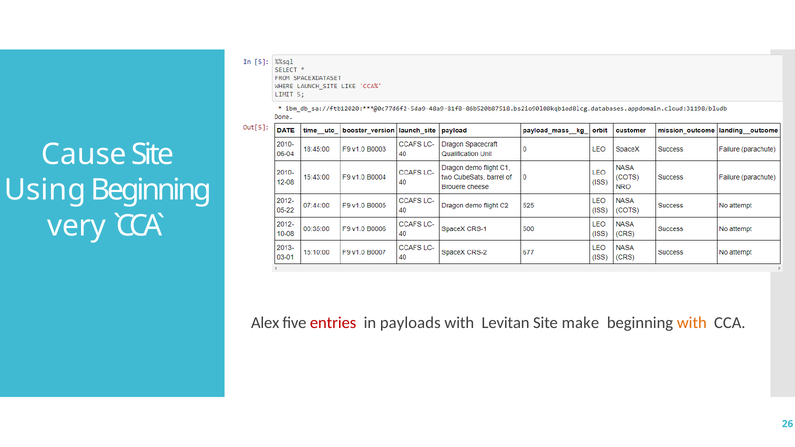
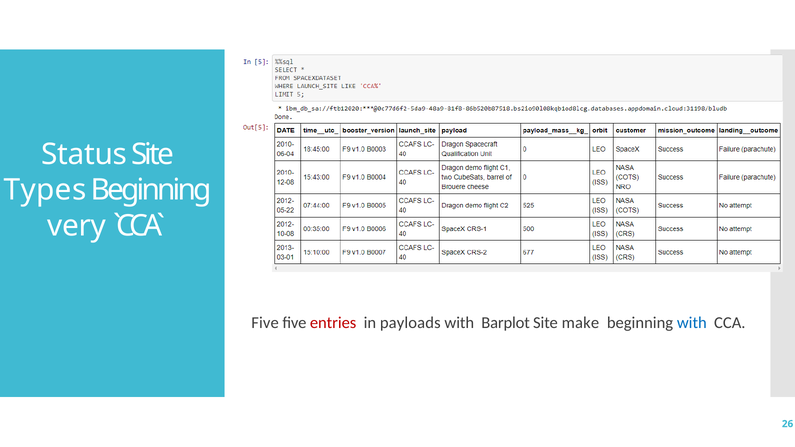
Cause: Cause -> Status
Using: Using -> Types
Alex at (265, 323): Alex -> Five
Levitan: Levitan -> Barplot
with at (692, 323) colour: orange -> blue
